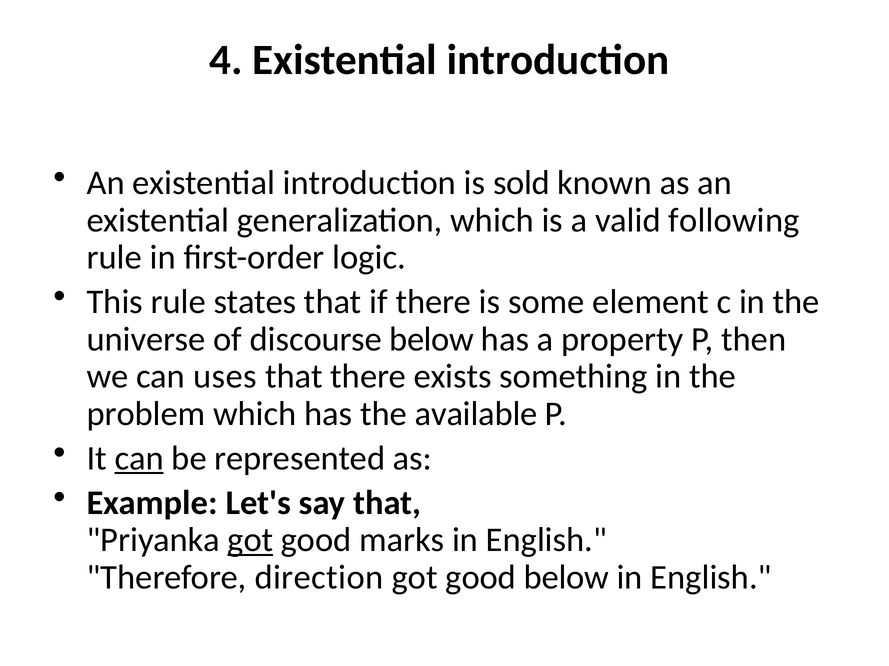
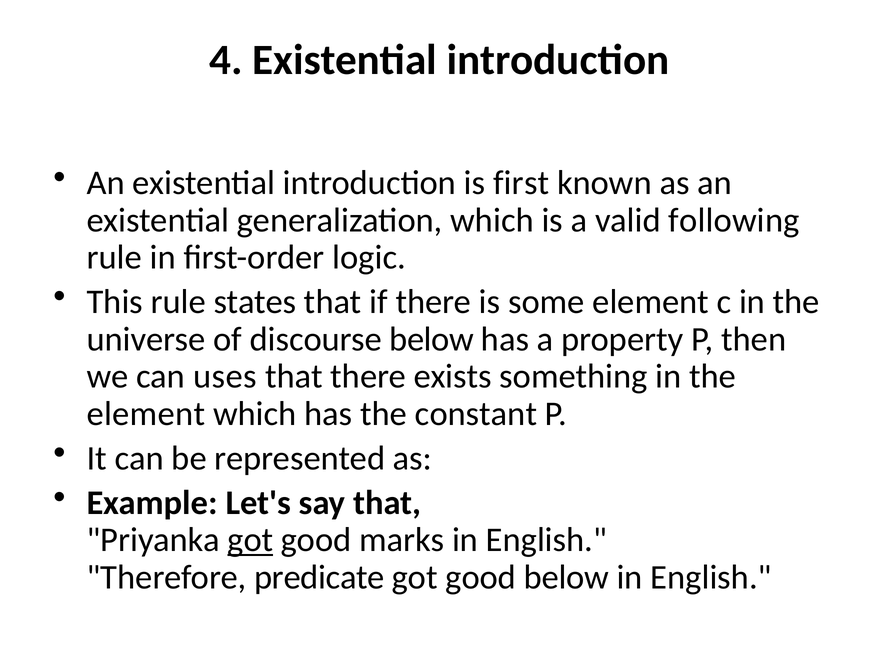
sold: sold -> first
problem at (146, 414): problem -> element
available: available -> constant
can at (139, 459) underline: present -> none
direction: direction -> predicate
